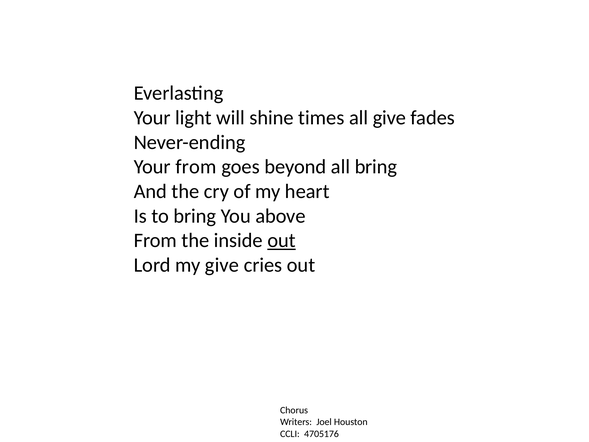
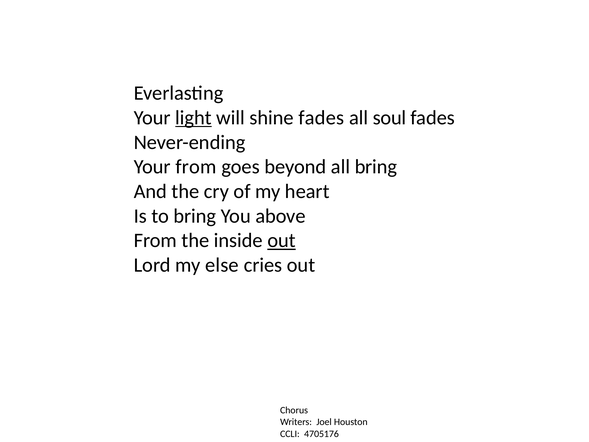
light underline: none -> present
shine times: times -> fades
all give: give -> soul
my give: give -> else
